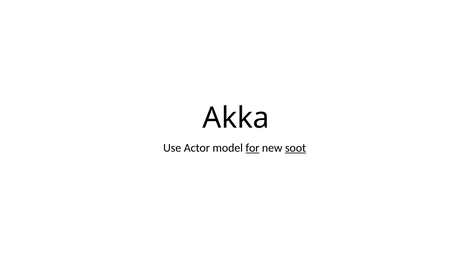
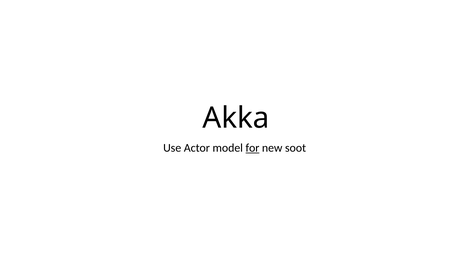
soot underline: present -> none
